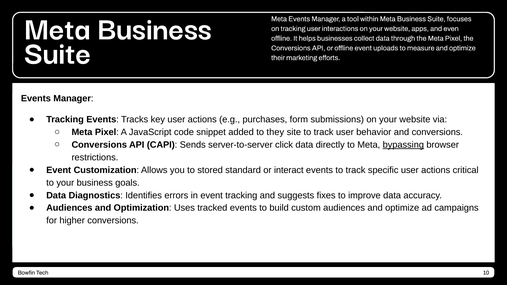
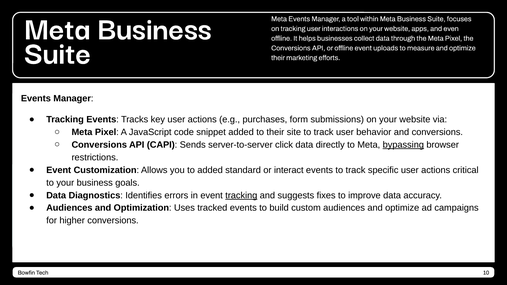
to they: they -> their
to stored: stored -> added
tracking at (241, 195) underline: none -> present
